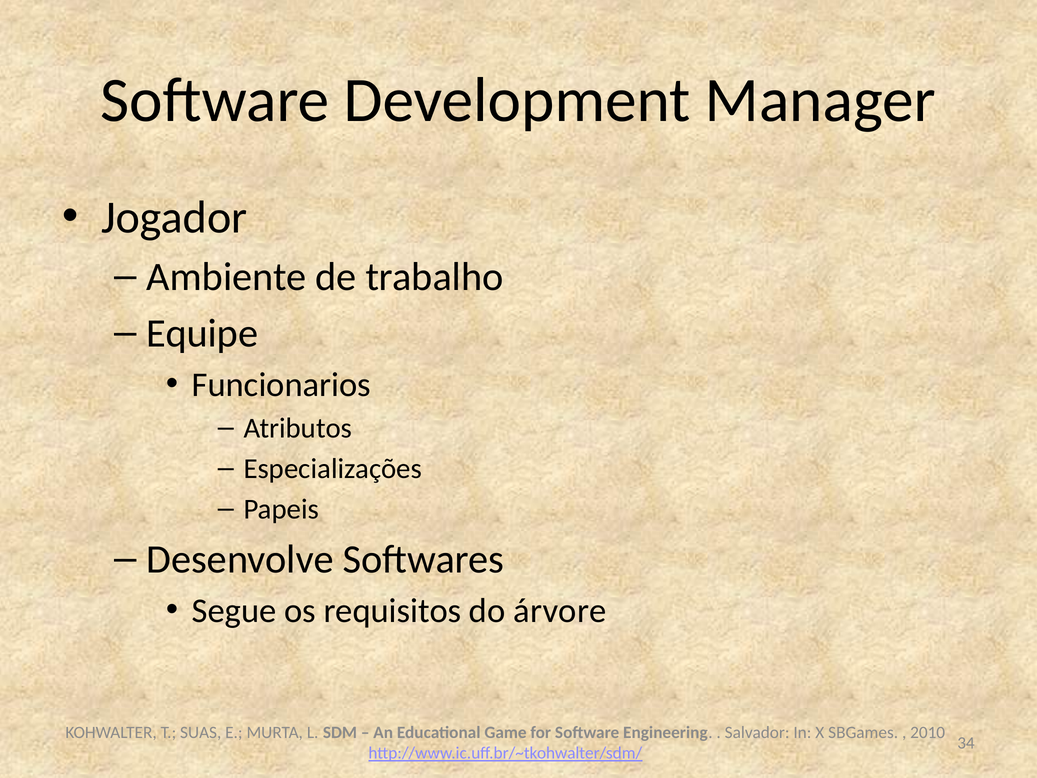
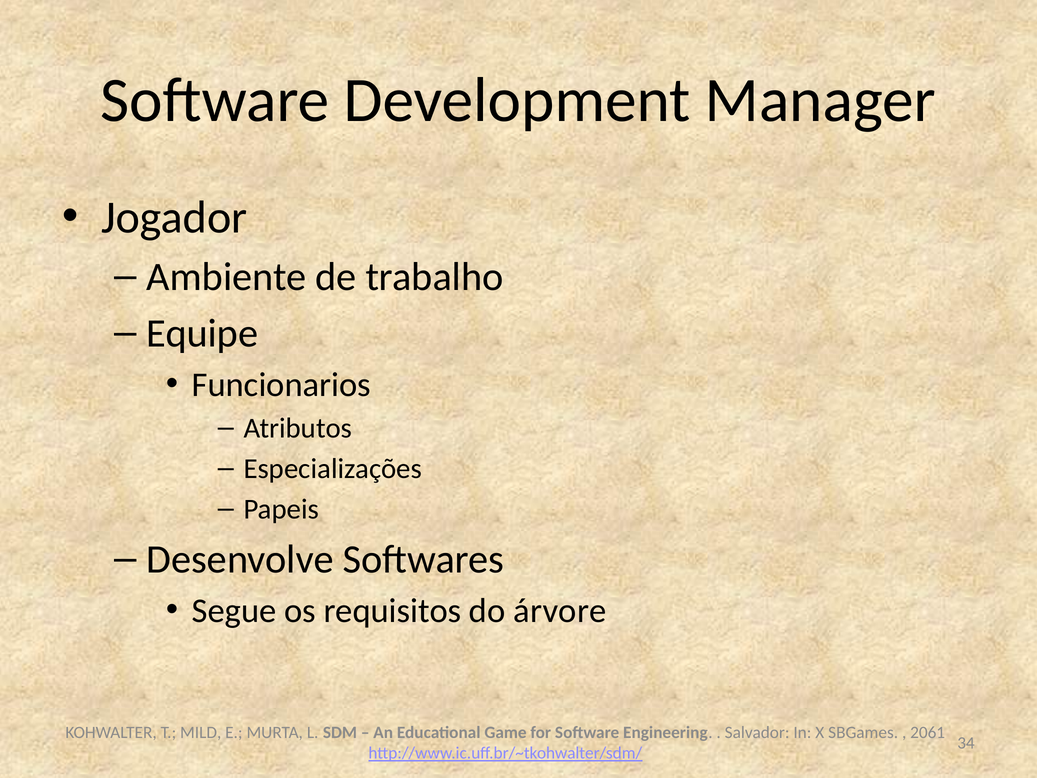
SUAS: SUAS -> MILD
2010: 2010 -> 2061
